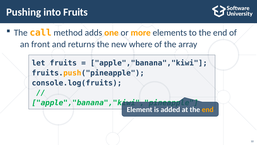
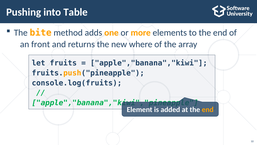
into Fruits: Fruits -> Table
call: call -> bite
